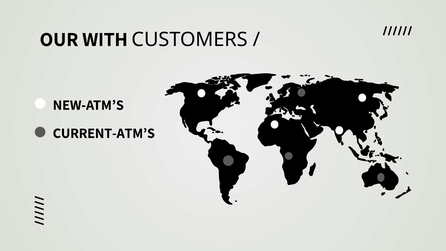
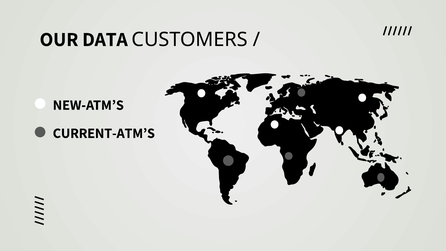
WITH: WITH -> DATA
